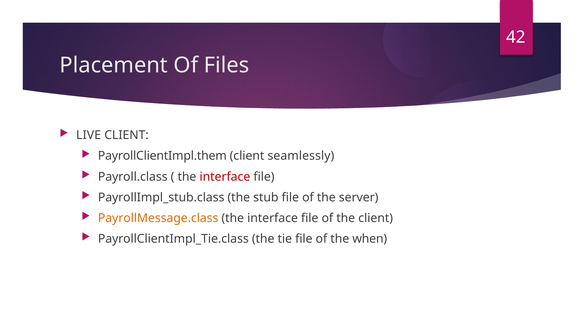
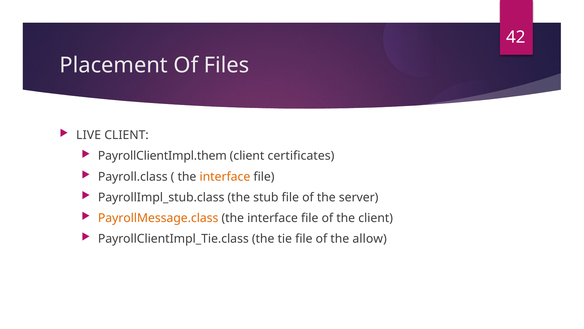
seamlessly: seamlessly -> certificates
interface at (225, 176) colour: red -> orange
when: when -> allow
